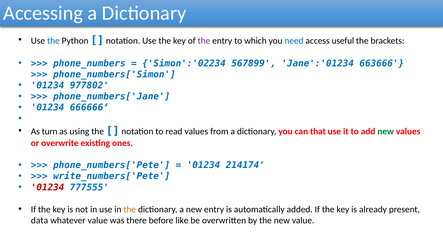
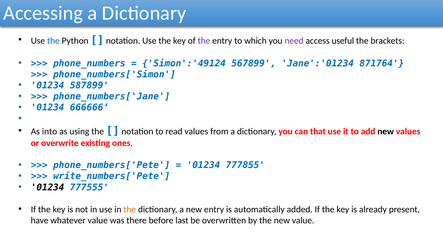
need colour: blue -> purple
Simon':'02234: Simon':'02234 -> Simon':'49124
663666: 663666 -> 871764
977802: 977802 -> 587899
turn: turn -> into
new at (386, 132) colour: green -> black
214174: 214174 -> 777855
01234 at (48, 187) colour: red -> black
data: data -> have
like: like -> last
